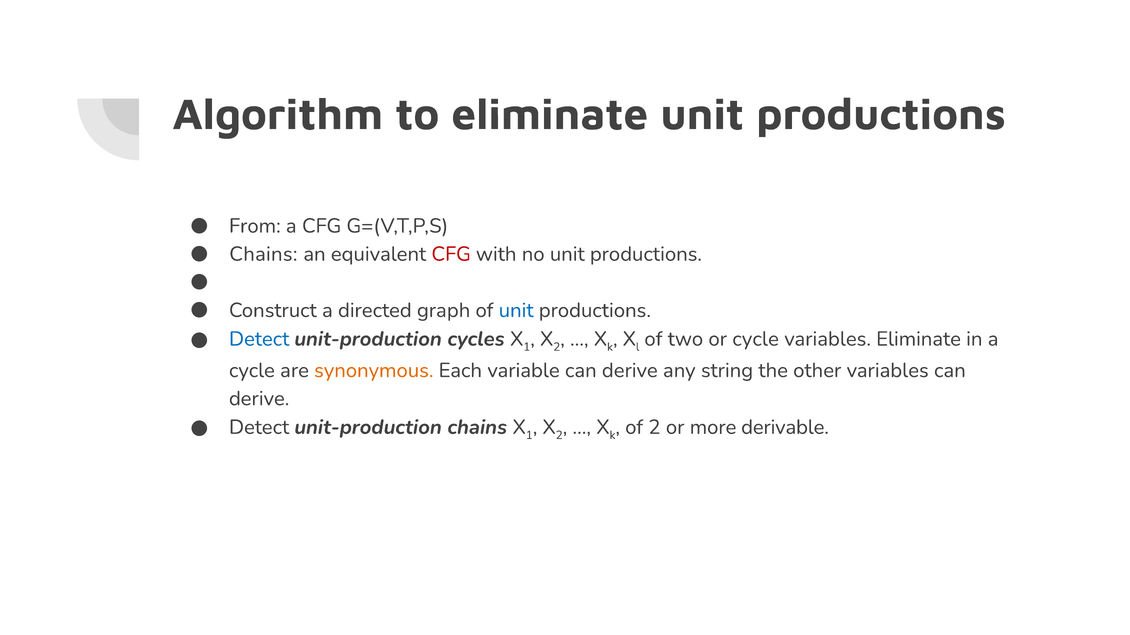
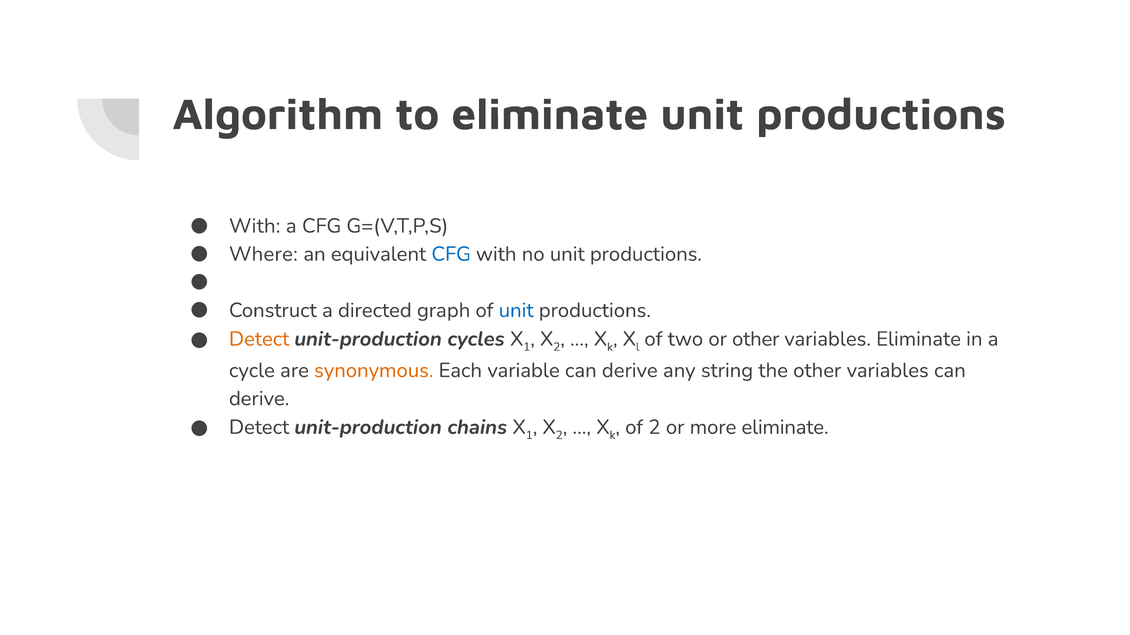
From at (255, 226): From -> With
Chains at (263, 254): Chains -> Where
CFG at (451, 254) colour: red -> blue
Detect at (259, 339) colour: blue -> orange
or cycle: cycle -> other
more derivable: derivable -> eliminate
